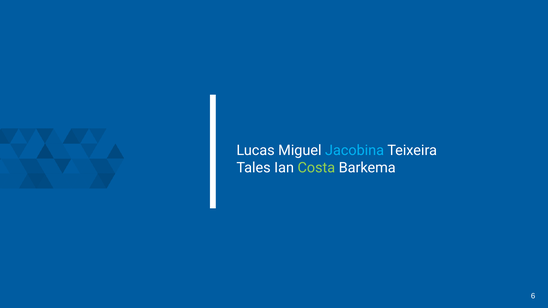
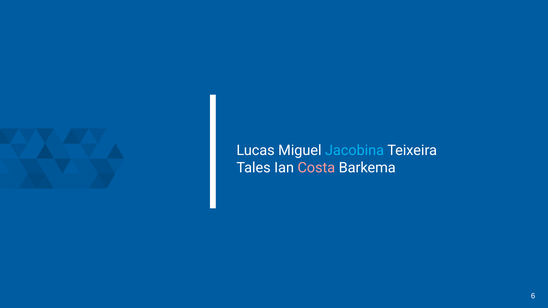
Costa colour: light green -> pink
